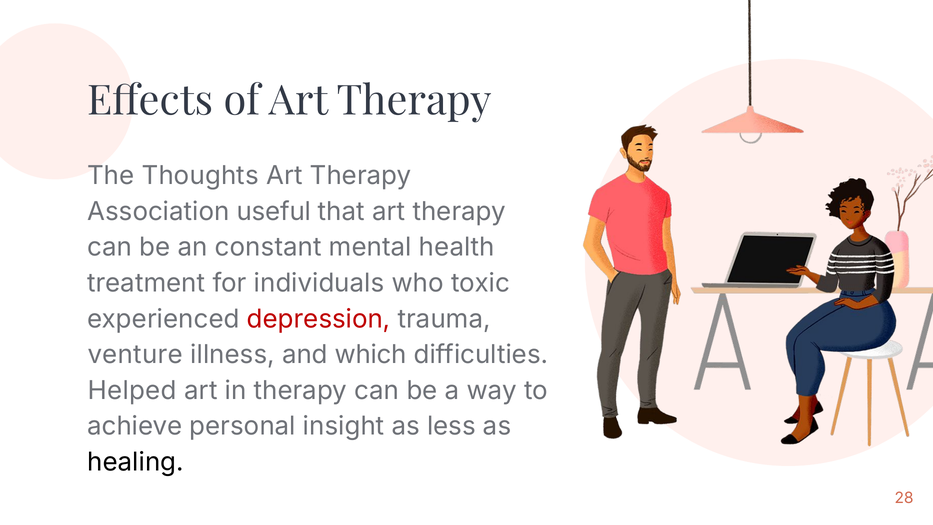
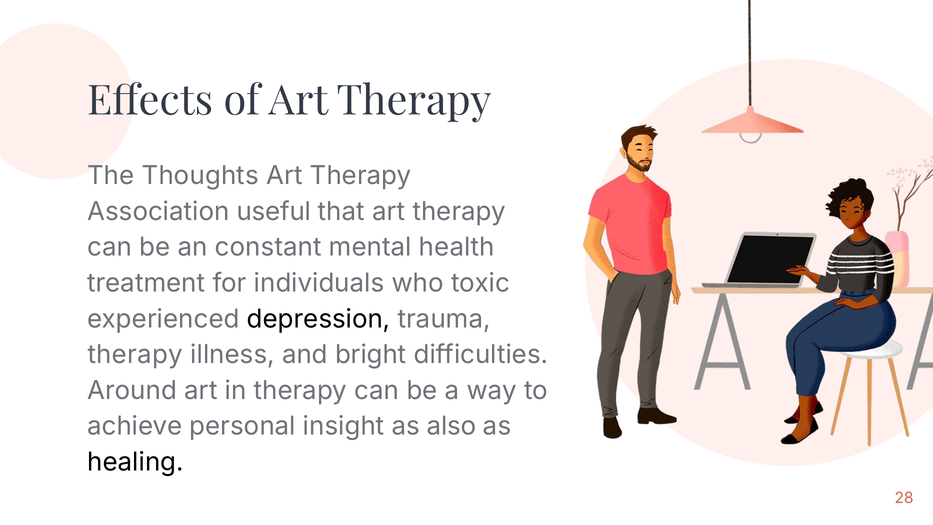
depression colour: red -> black
venture at (135, 355): venture -> therapy
which: which -> bright
Helped: Helped -> Around
less: less -> also
